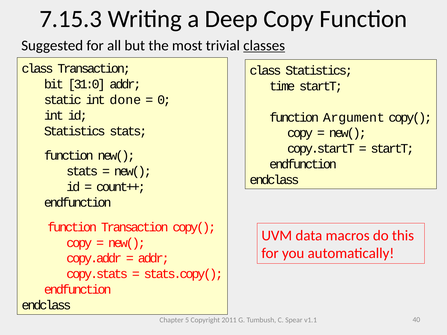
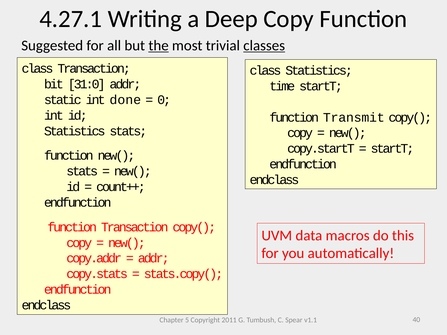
7.15.3: 7.15.3 -> 4.27.1
the underline: none -> present
Argument: Argument -> Transmit
